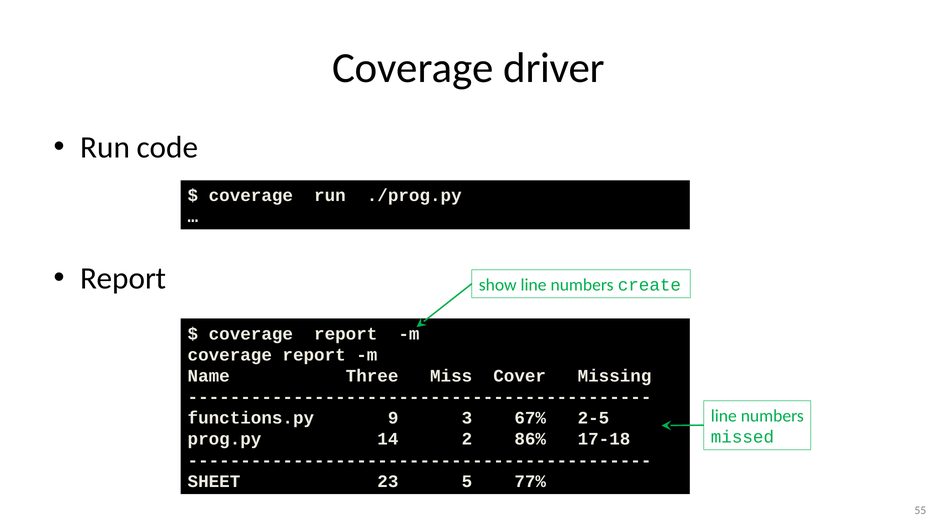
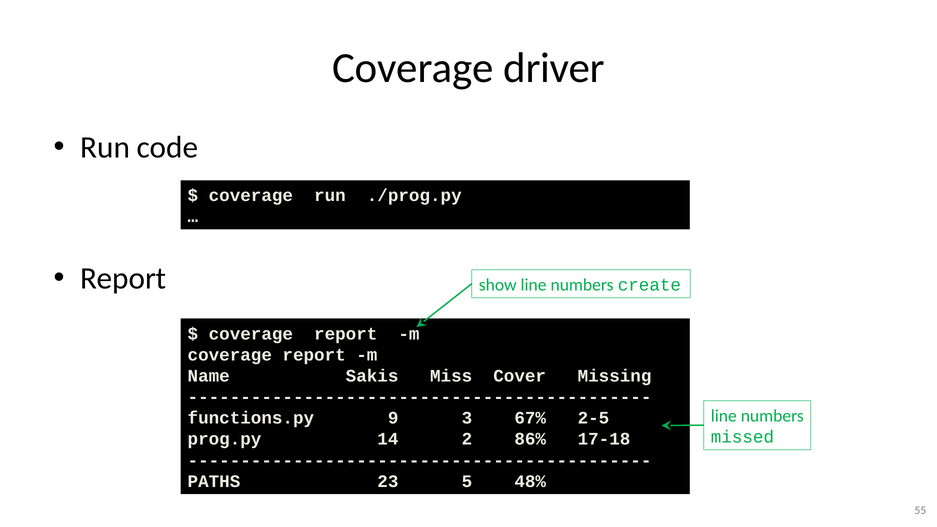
Three: Three -> Sakis
SHEET: SHEET -> PATHS
77%: 77% -> 48%
